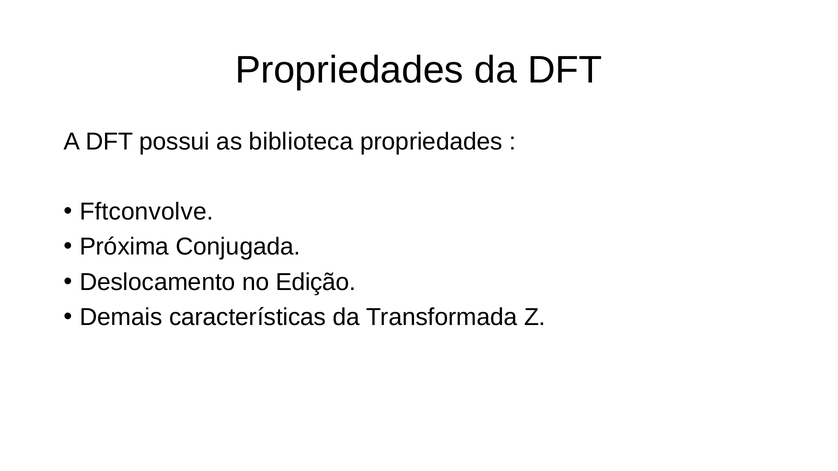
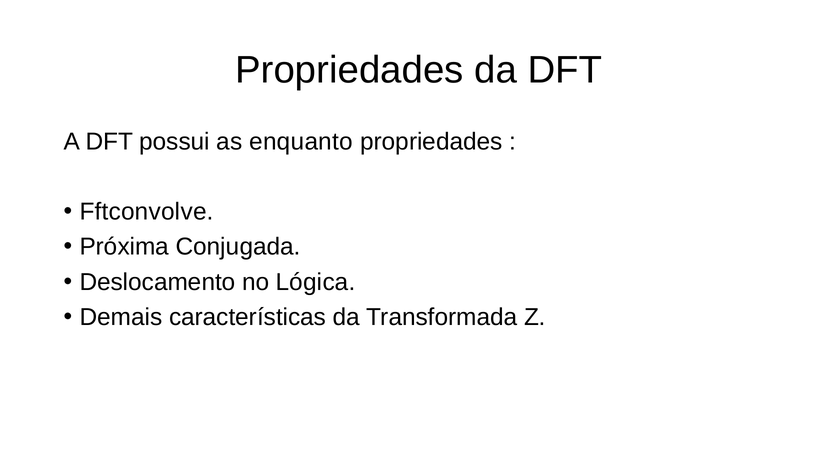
biblioteca: biblioteca -> enquanto
Edição: Edição -> Lógica
